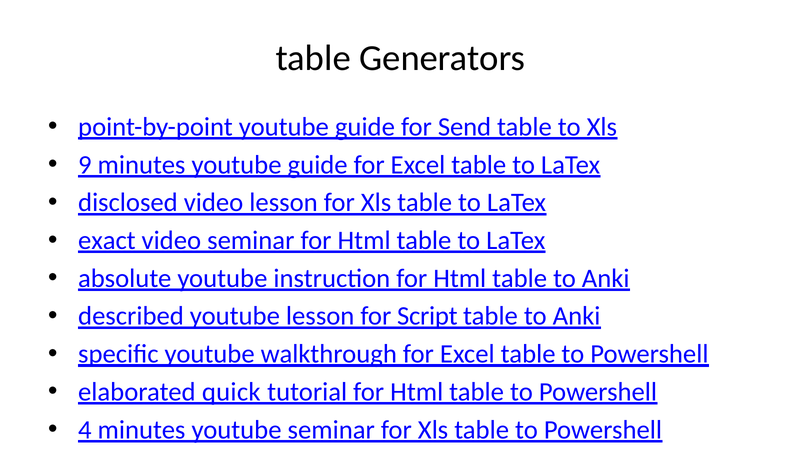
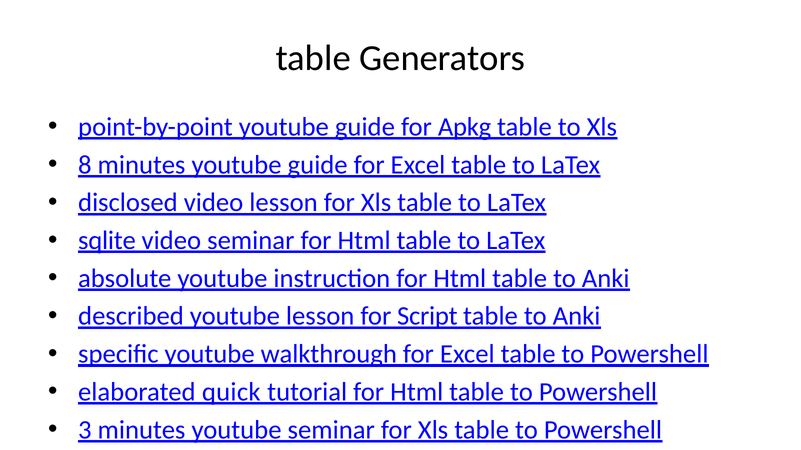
Send: Send -> Apkg
9: 9 -> 8
exact at (107, 241): exact -> sqlite
4: 4 -> 3
